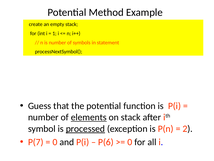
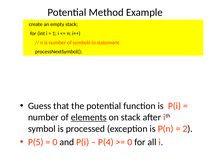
processed underline: present -> none
P(7: P(7 -> P(5
P(6: P(6 -> P(4
